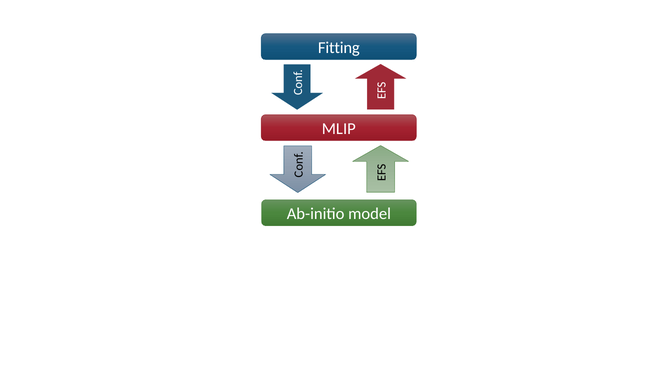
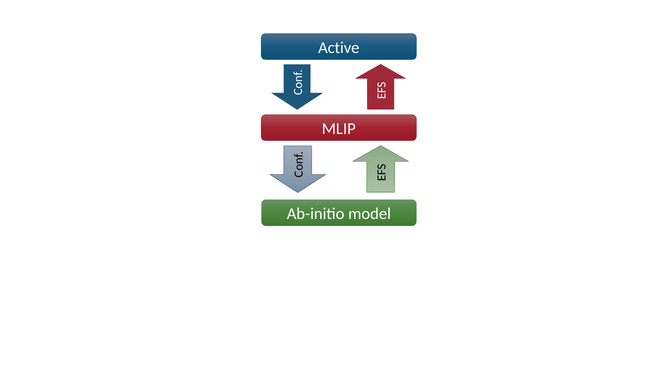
Fitting: Fitting -> Active
